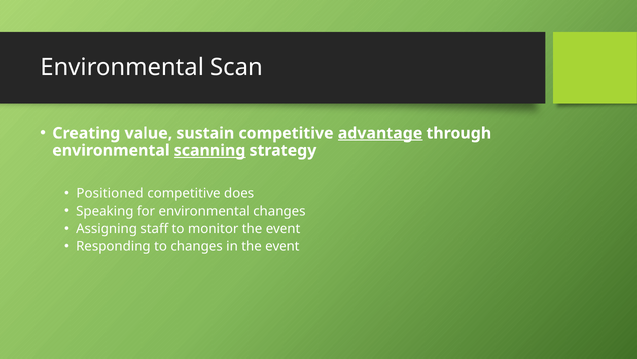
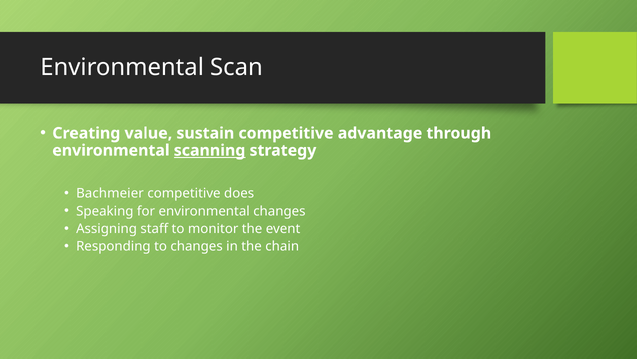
advantage underline: present -> none
Positioned: Positioned -> Bachmeier
in the event: event -> chain
